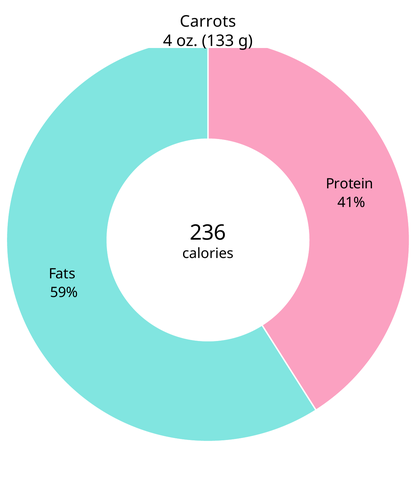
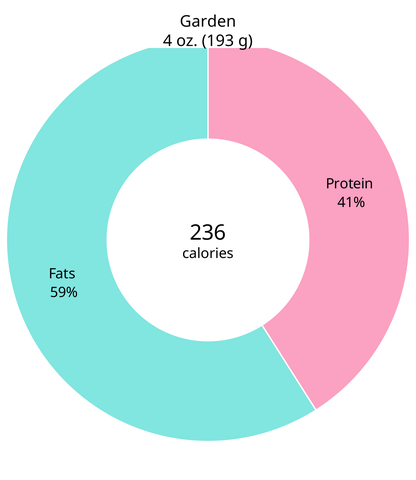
Carrots: Carrots -> Garden
133: 133 -> 193
